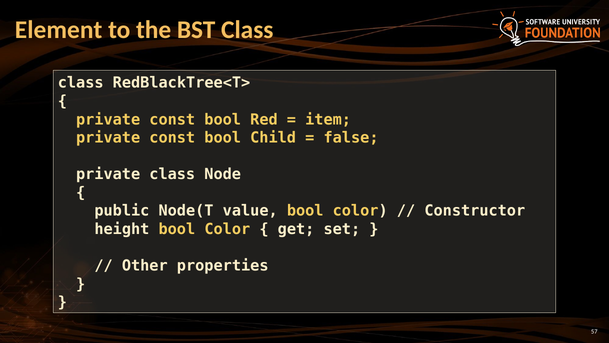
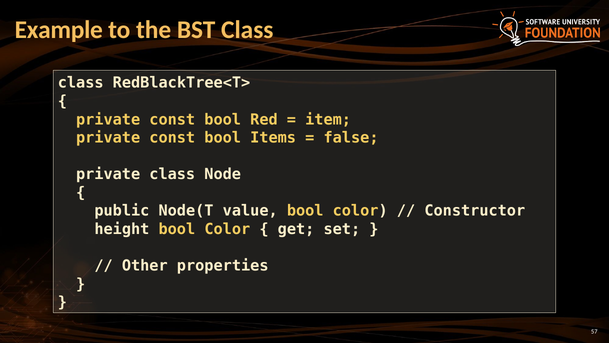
Element: Element -> Example
Child: Child -> Items
